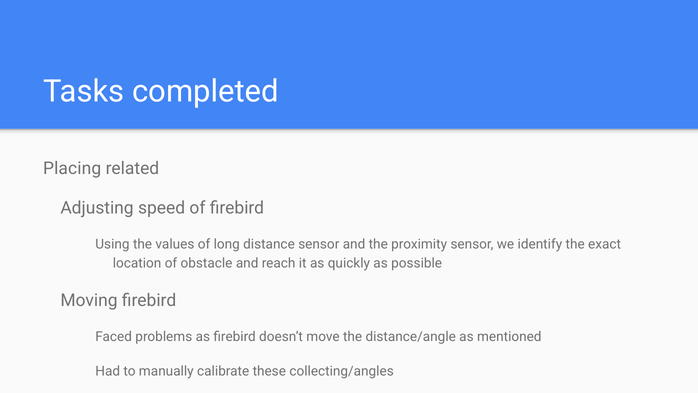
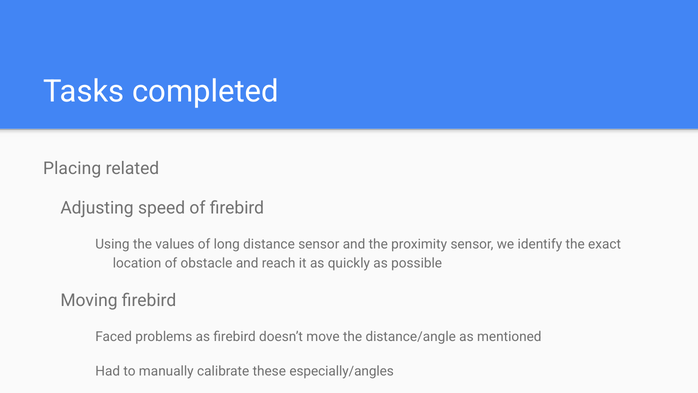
collecting/angles: collecting/angles -> especially/angles
